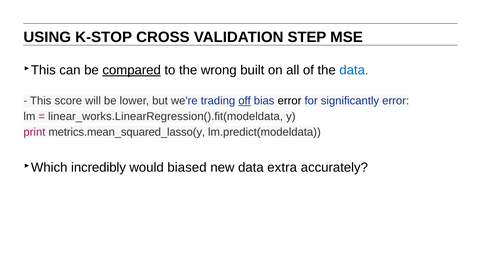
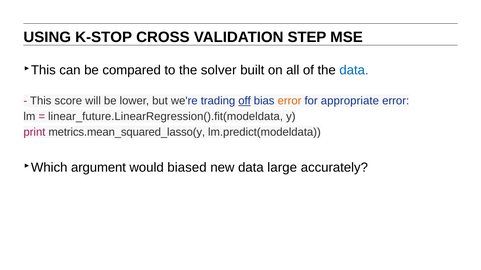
compared underline: present -> none
wrong: wrong -> solver
error at (290, 101) colour: black -> orange
significantly: significantly -> appropriate
linear_works.LinearRegression().fit(modeldata: linear_works.LinearRegression().fit(modeldata -> linear_future.LinearRegression().fit(modeldata
incredibly: incredibly -> argument
extra: extra -> large
